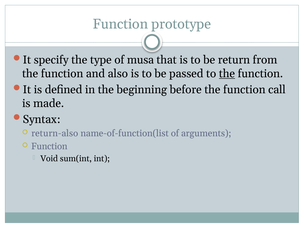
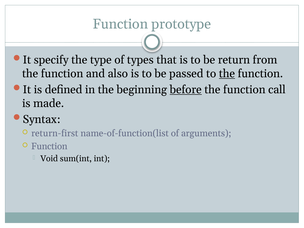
musa: musa -> types
before underline: none -> present
return-also: return-also -> return-first
